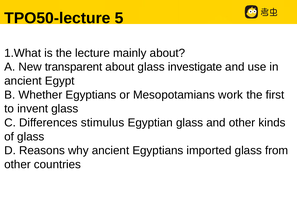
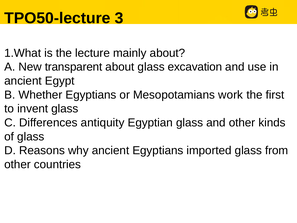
5: 5 -> 3
investigate: investigate -> excavation
stimulus: stimulus -> antiquity
